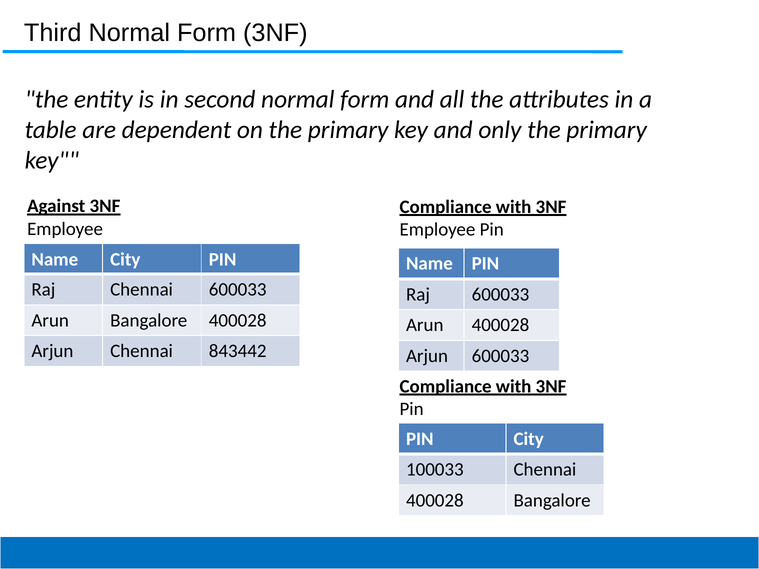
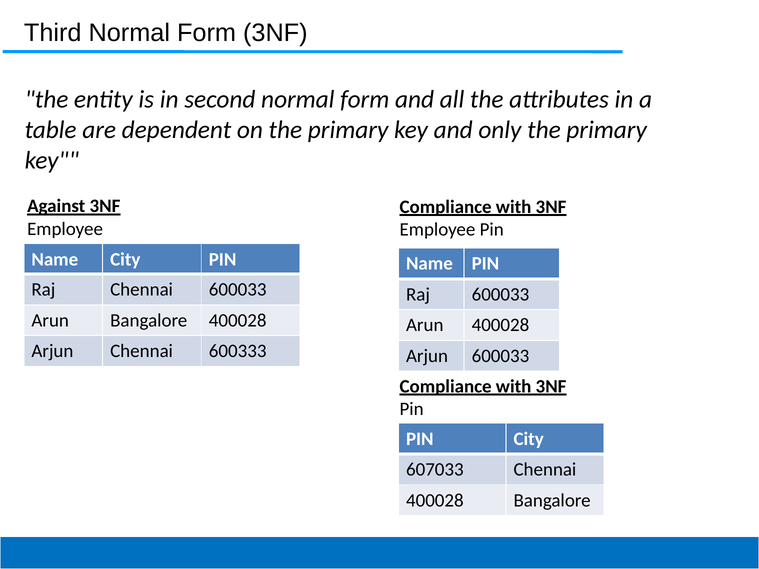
843442: 843442 -> 600333
100033: 100033 -> 607033
